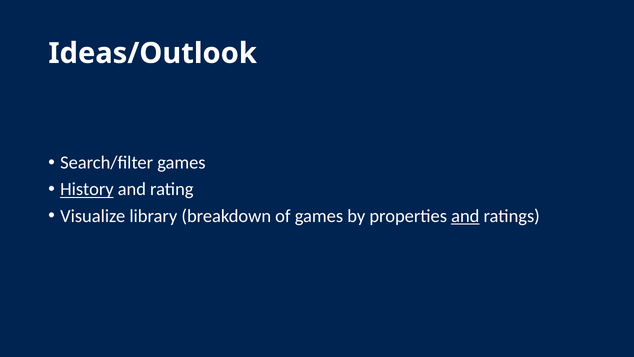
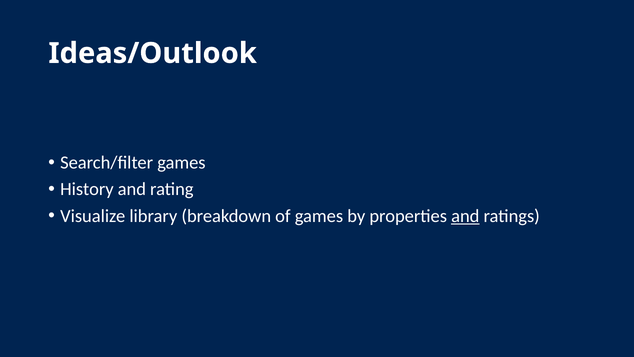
History underline: present -> none
